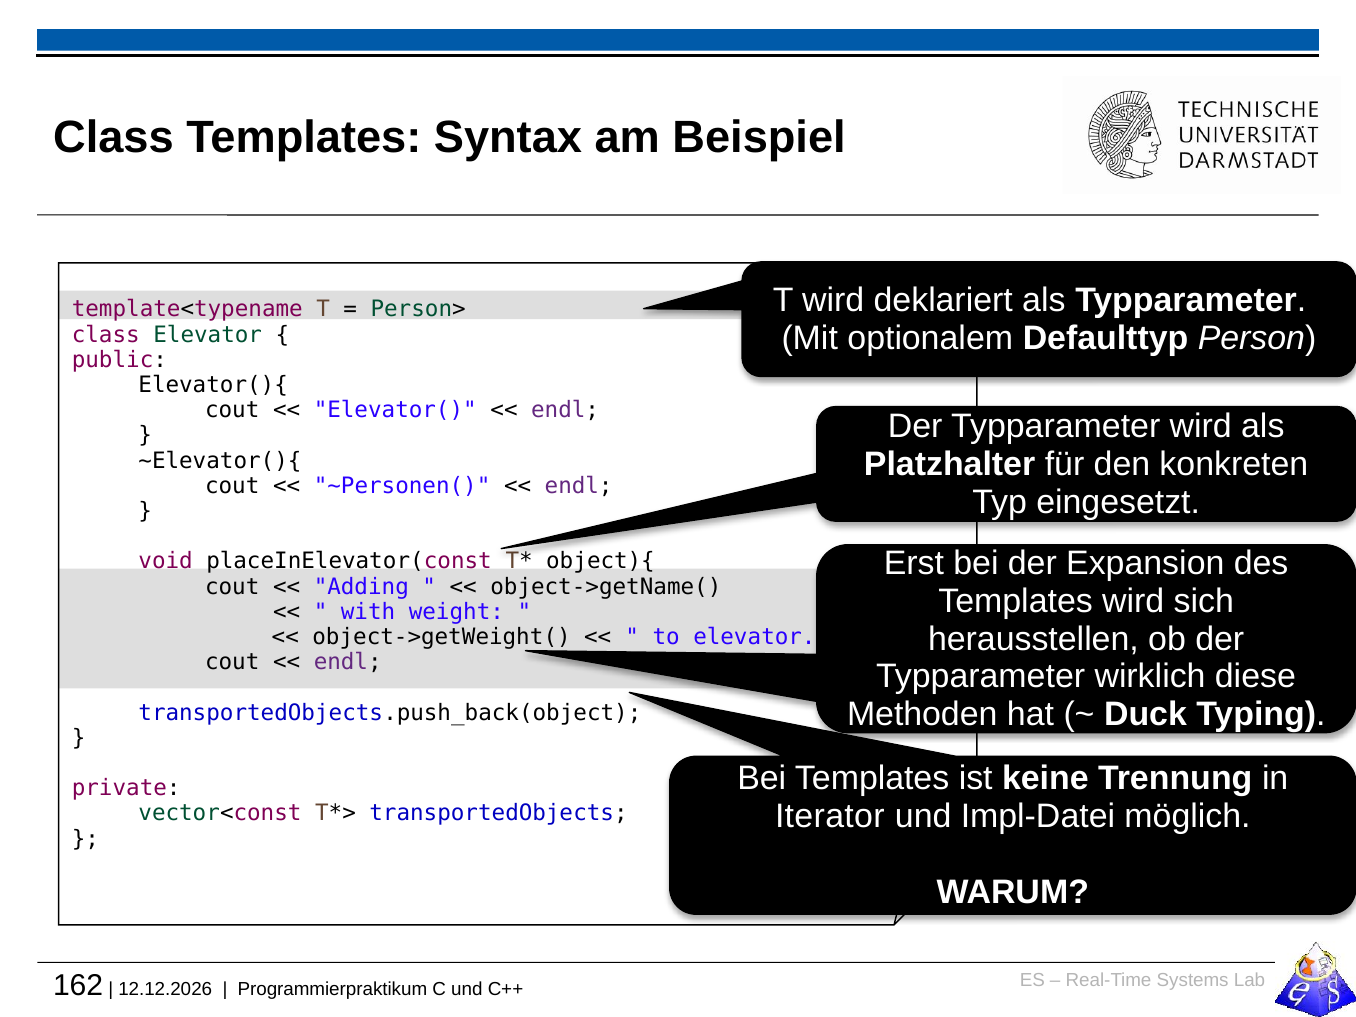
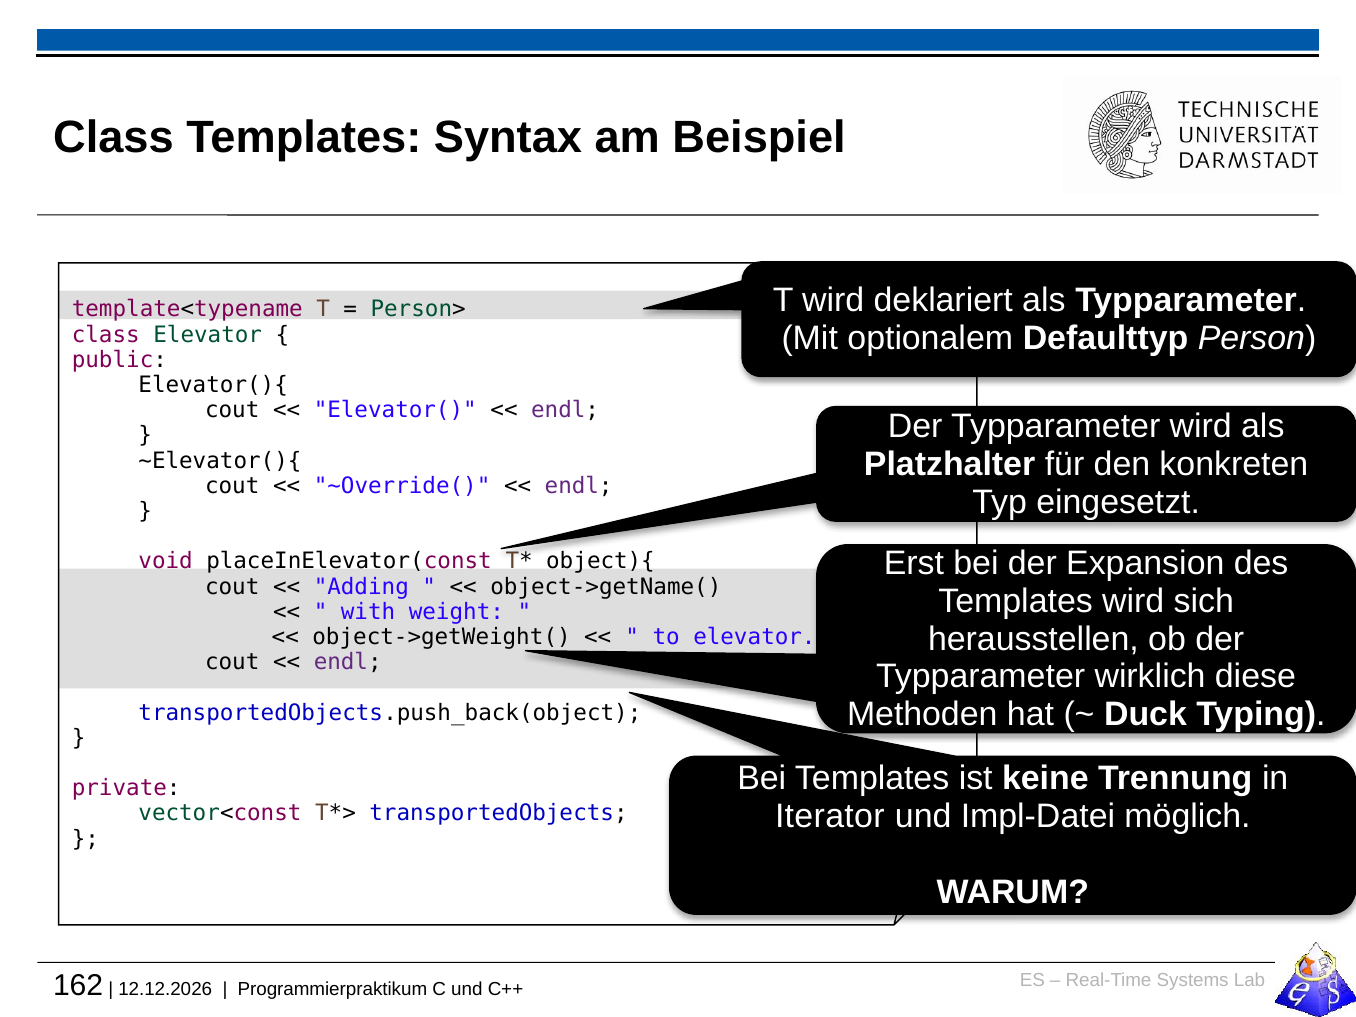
~Personen(: ~Personen( -> ~Override(
